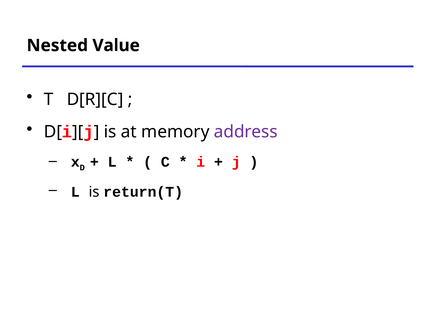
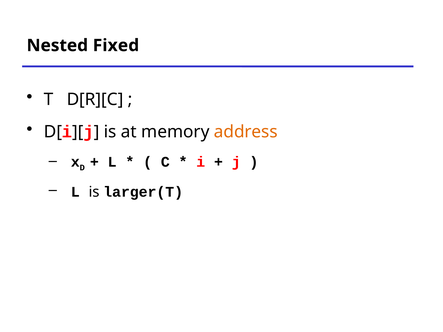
Value: Value -> Fixed
address colour: purple -> orange
return(T: return(T -> larger(T
